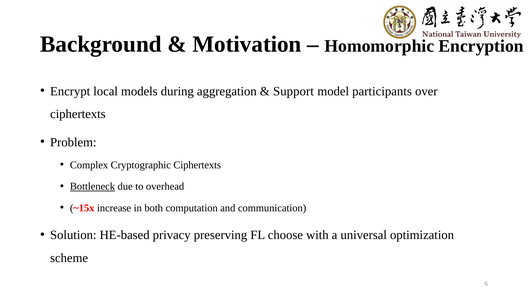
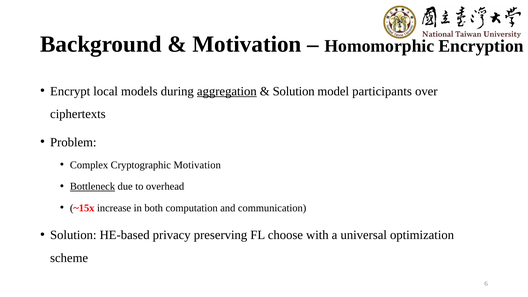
aggregation underline: none -> present
Support at (294, 91): Support -> Solution
Cryptographic Ciphertexts: Ciphertexts -> Motivation
